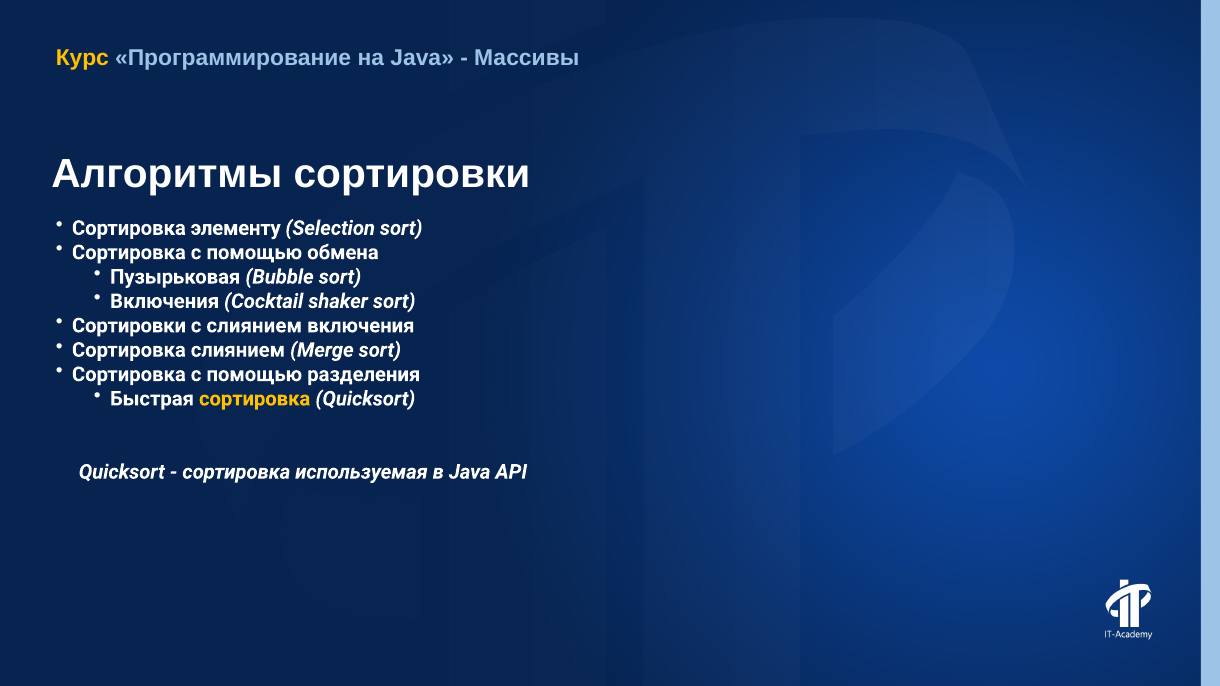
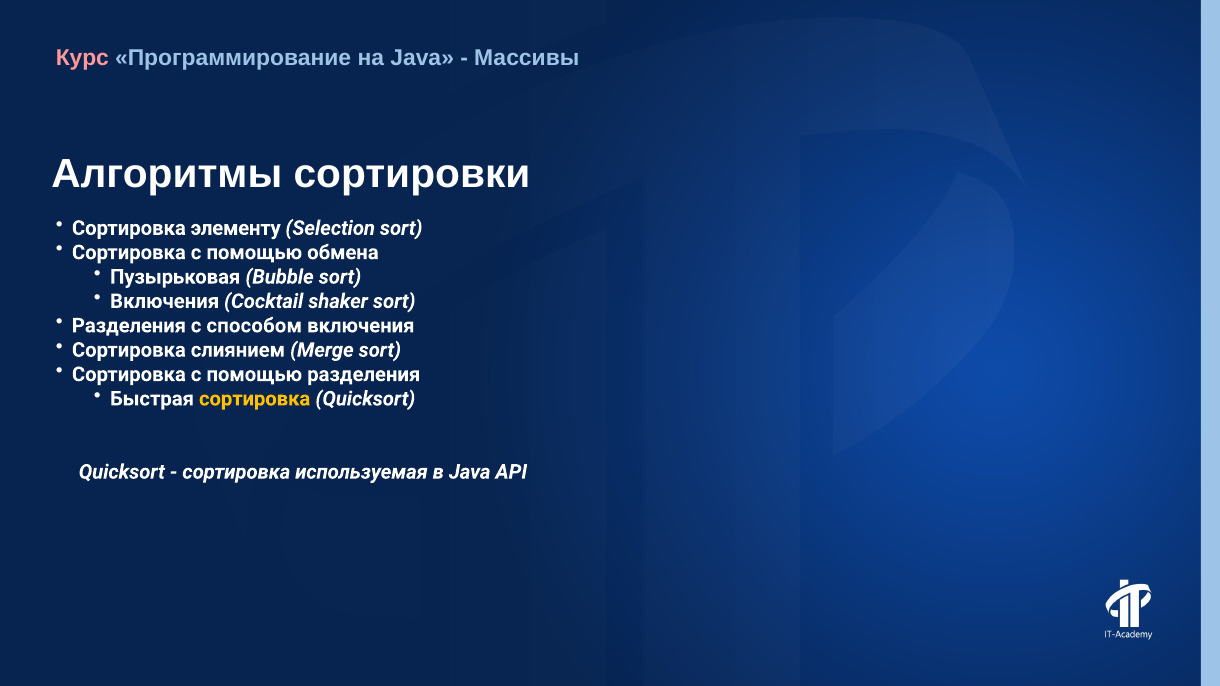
Курс colour: yellow -> pink
Сортировки at (129, 326): Сортировки -> Разделения
с слиянием: слиянием -> способом
